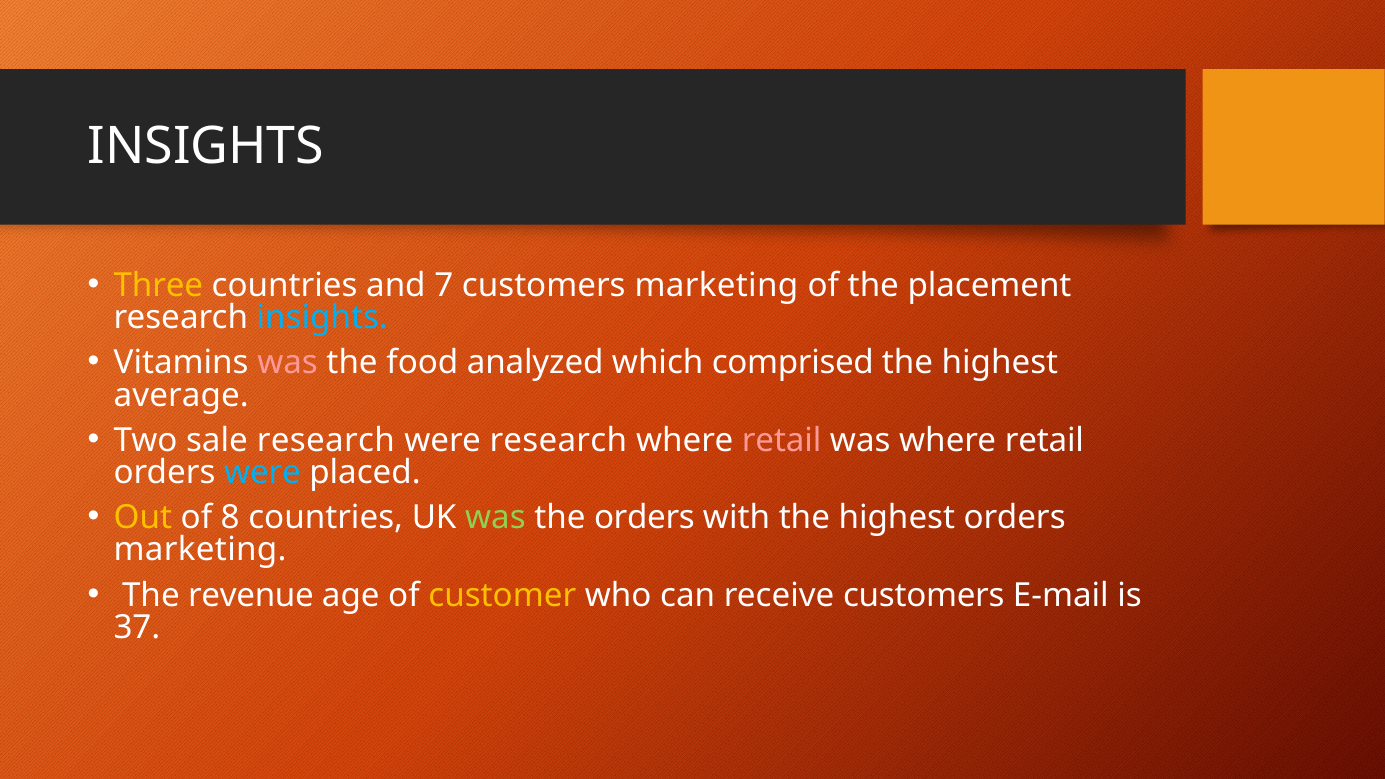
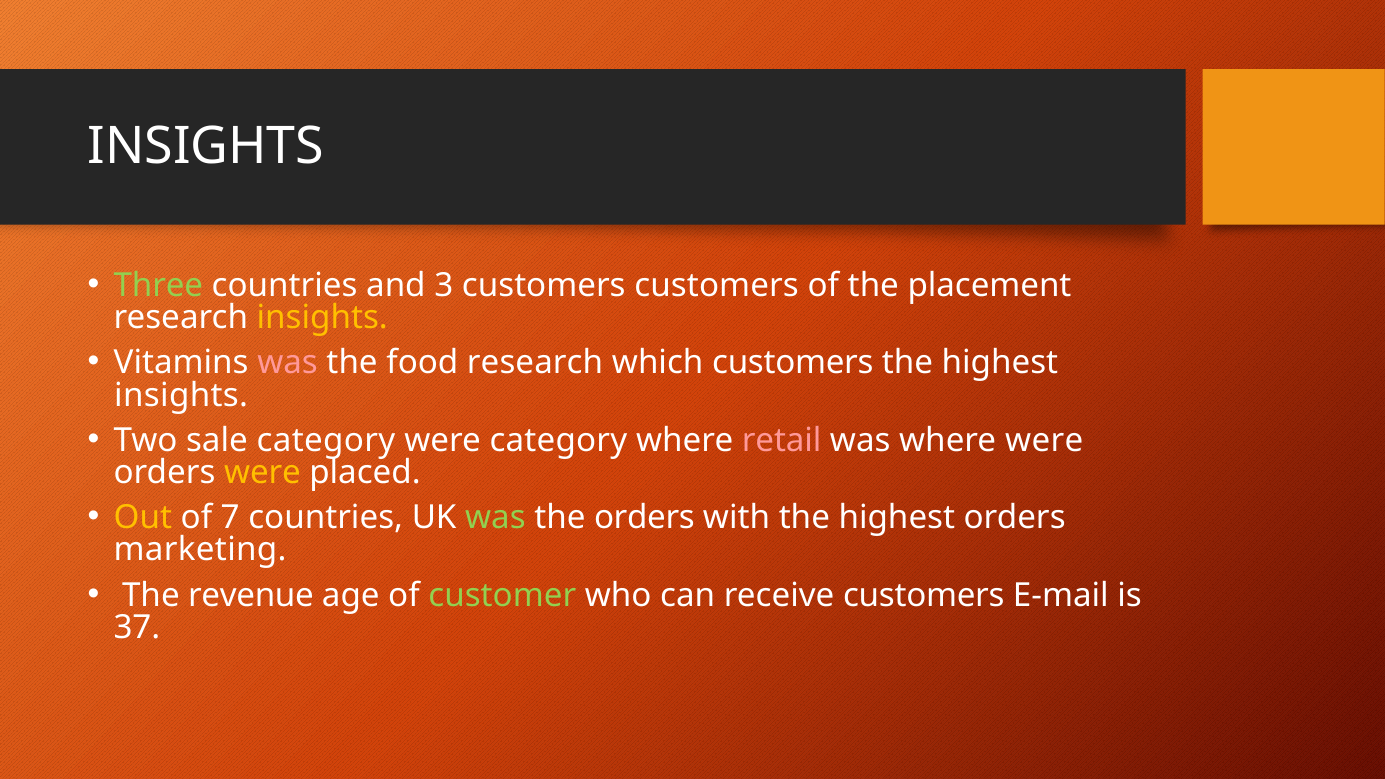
Three colour: yellow -> light green
7: 7 -> 3
customers marketing: marketing -> customers
insights at (322, 318) colour: light blue -> yellow
food analyzed: analyzed -> research
which comprised: comprised -> customers
average at (181, 395): average -> insights
sale research: research -> category
were research: research -> category
was where retail: retail -> were
were at (262, 473) colour: light blue -> yellow
8: 8 -> 7
customer colour: yellow -> light green
